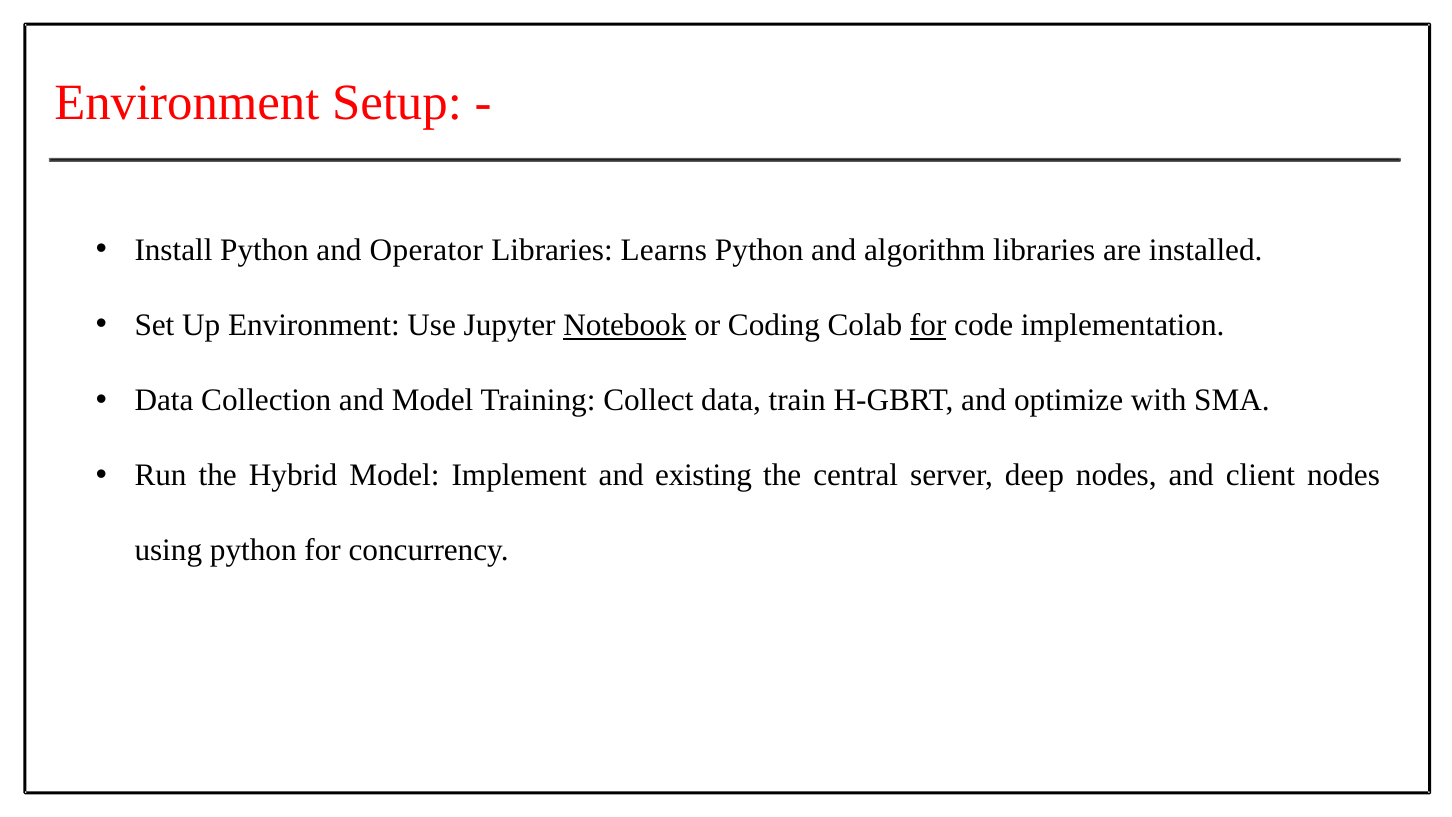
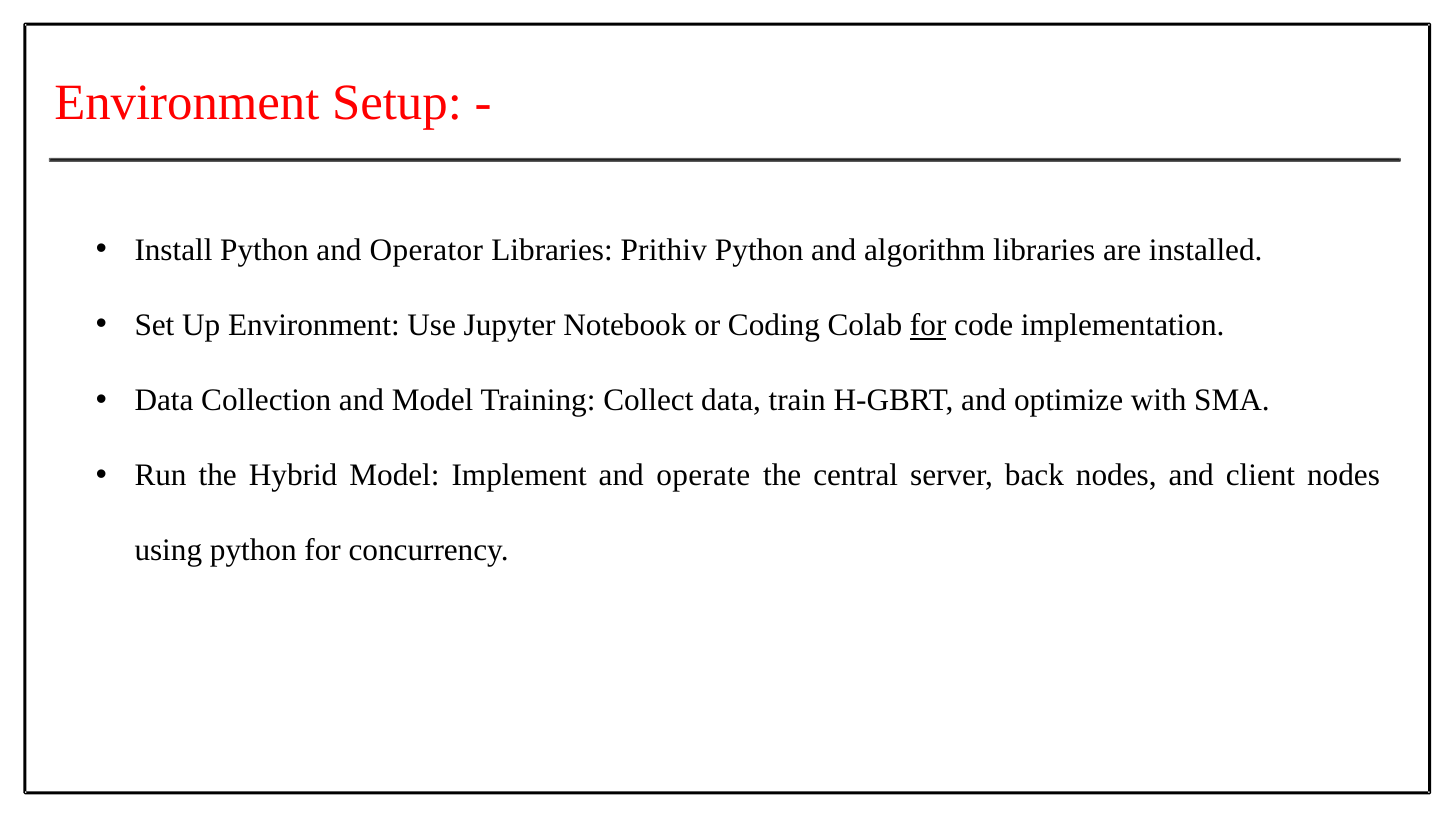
Learns: Learns -> Prithiv
Notebook underline: present -> none
existing: existing -> operate
deep: deep -> back
